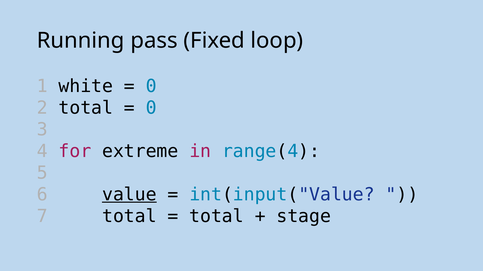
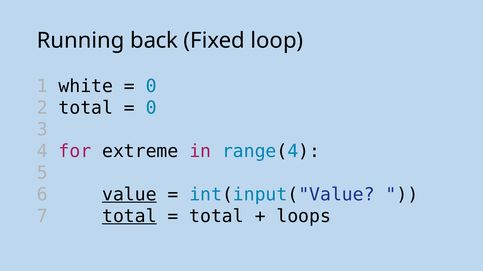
pass: pass -> back
total at (129, 217) underline: none -> present
stage: stage -> loops
